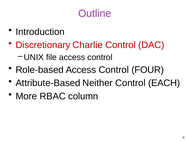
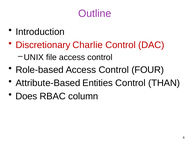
Neither: Neither -> Entities
EACH: EACH -> THAN
More: More -> Does
